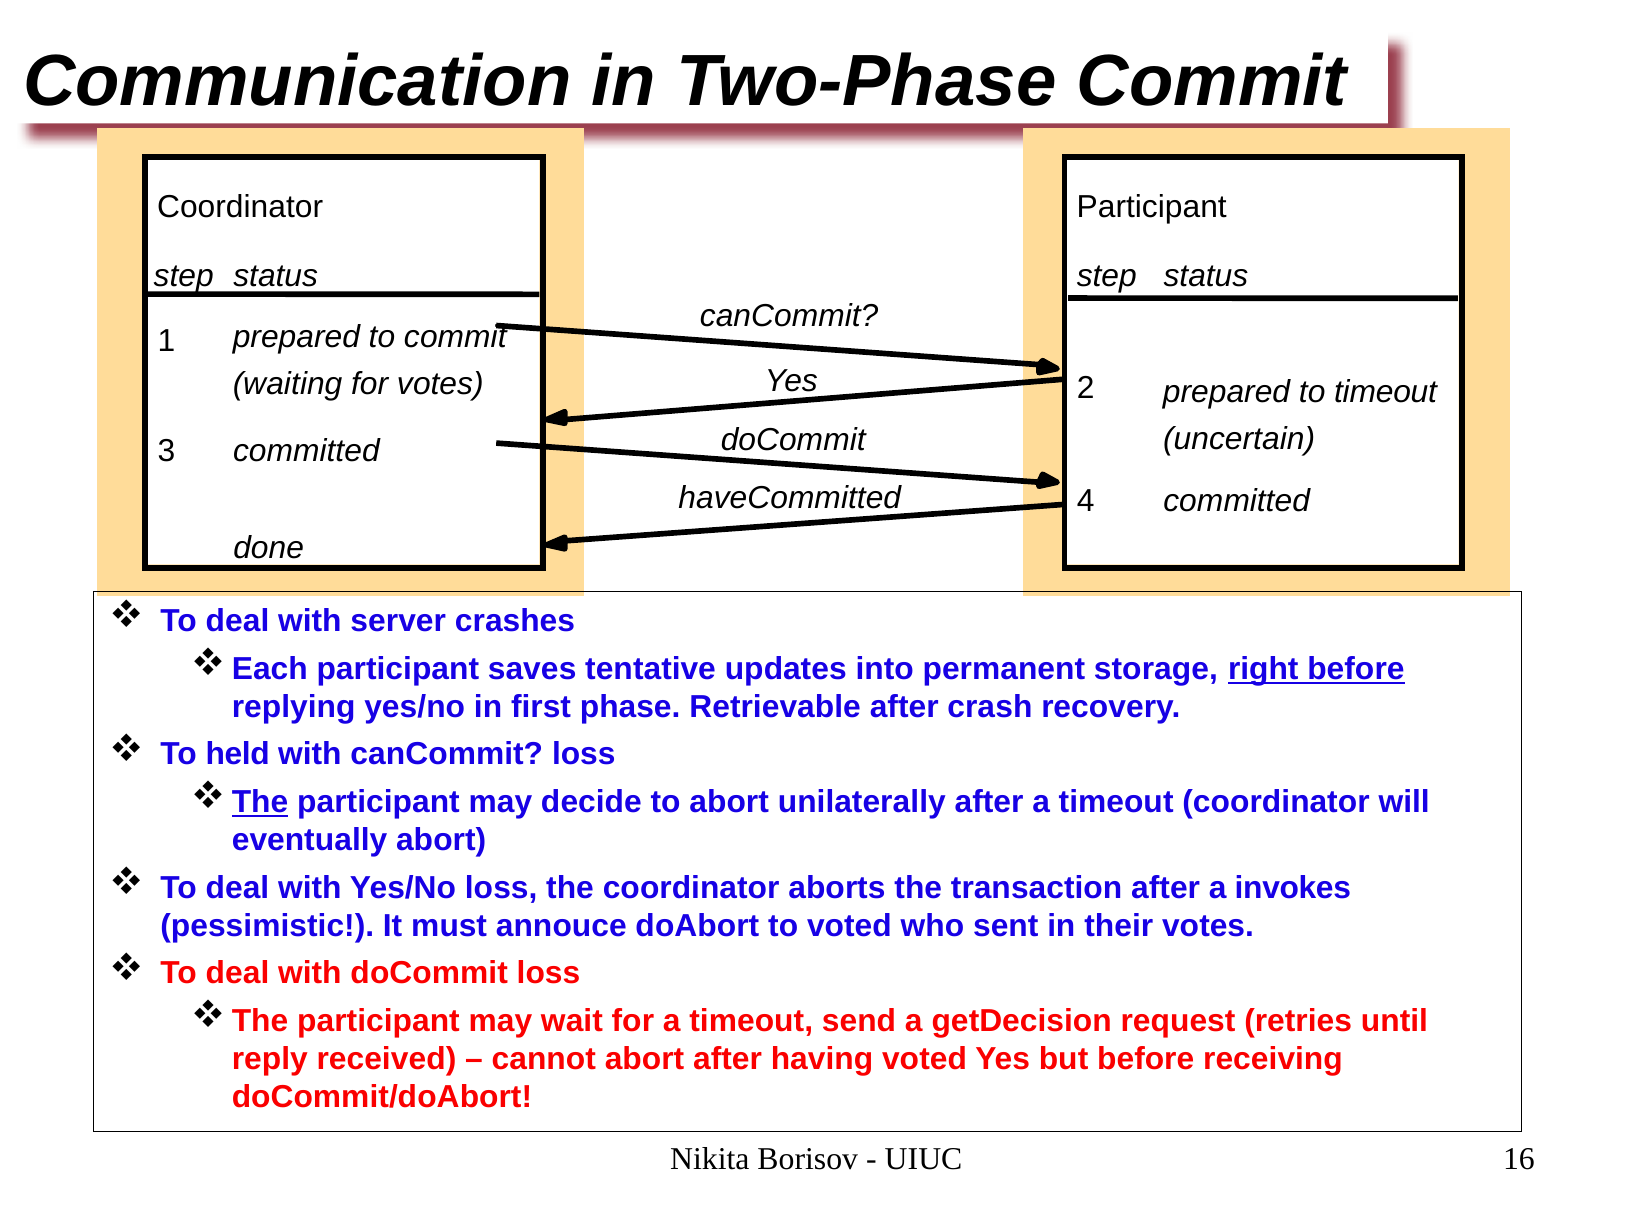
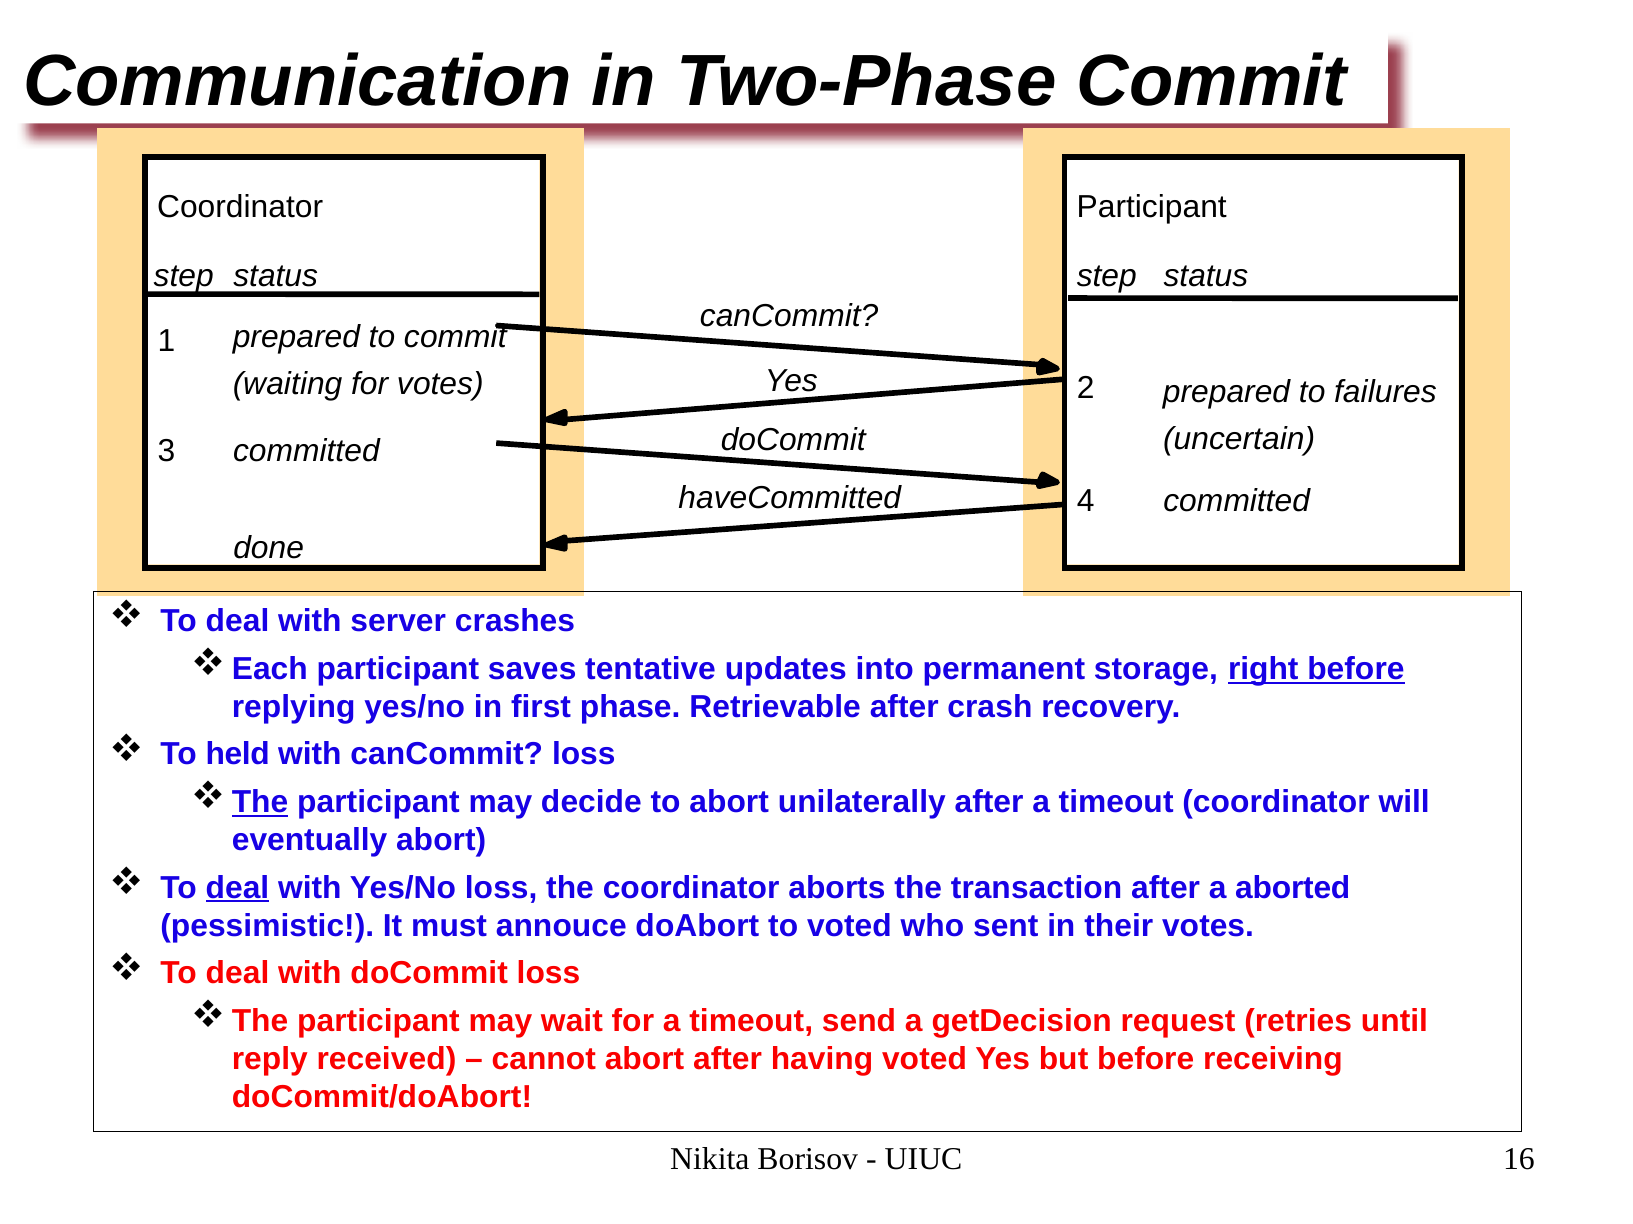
to timeout: timeout -> failures
deal at (237, 888) underline: none -> present
invokes: invokes -> aborted
